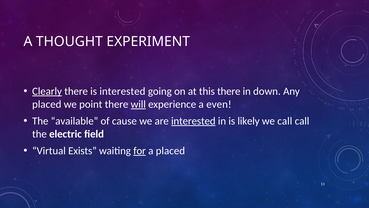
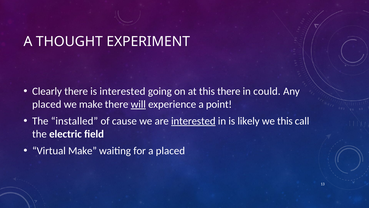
Clearly underline: present -> none
down: down -> could
we point: point -> make
even: even -> point
available: available -> installed
we call: call -> this
Virtual Exists: Exists -> Make
for underline: present -> none
